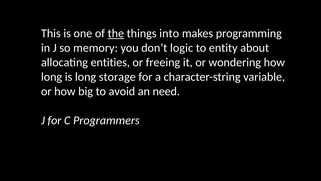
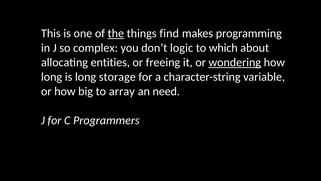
into: into -> find
memory: memory -> complex
entity: entity -> which
wondering underline: none -> present
avoid: avoid -> array
